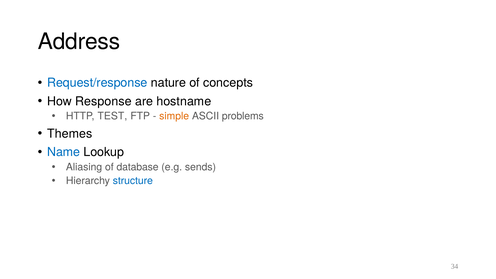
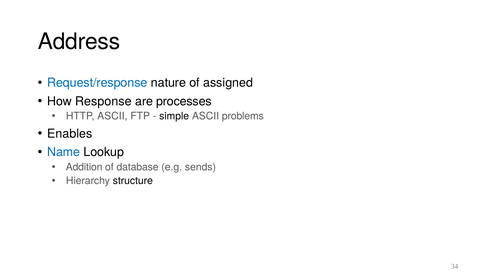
concepts: concepts -> assigned
hostname: hostname -> processes
HTTP TEST: TEST -> ASCII
simple colour: orange -> black
Themes: Themes -> Enables
Aliasing: Aliasing -> Addition
structure colour: blue -> black
